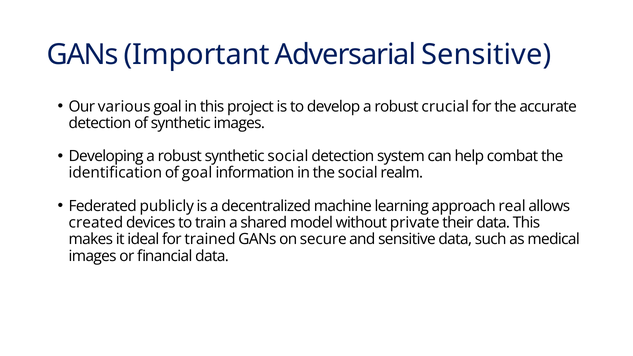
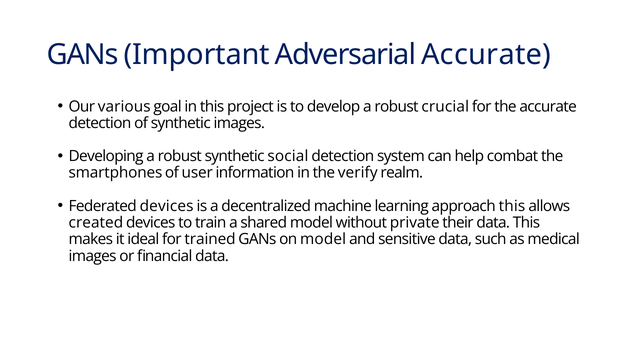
Adversarial Sensitive: Sensitive -> Accurate
identification: identification -> smartphones
of goal: goal -> user
the social: social -> verify
Federated publicly: publicly -> devices
approach real: real -> this
on secure: secure -> model
